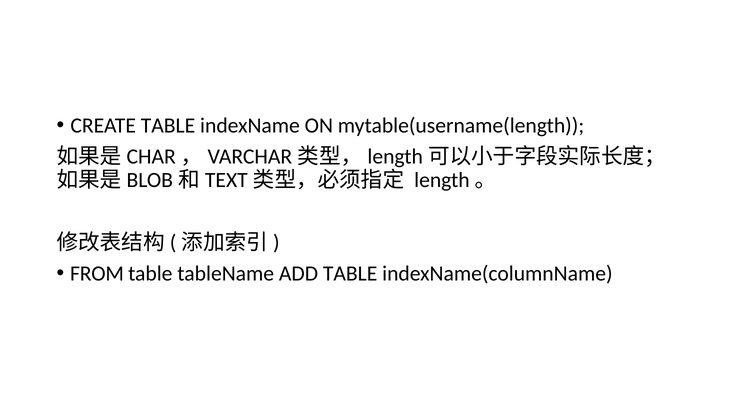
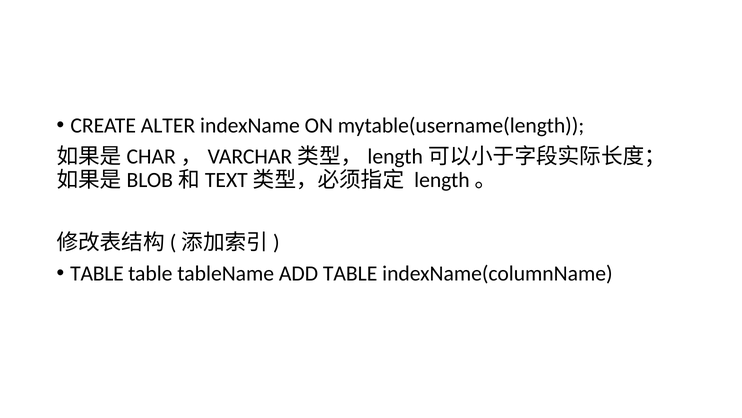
CREATE TABLE: TABLE -> ALTER
FROM at (97, 273): FROM -> TABLE
